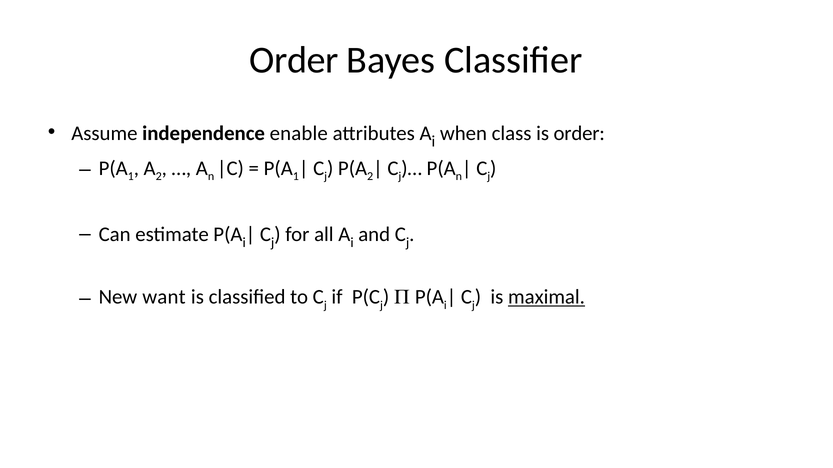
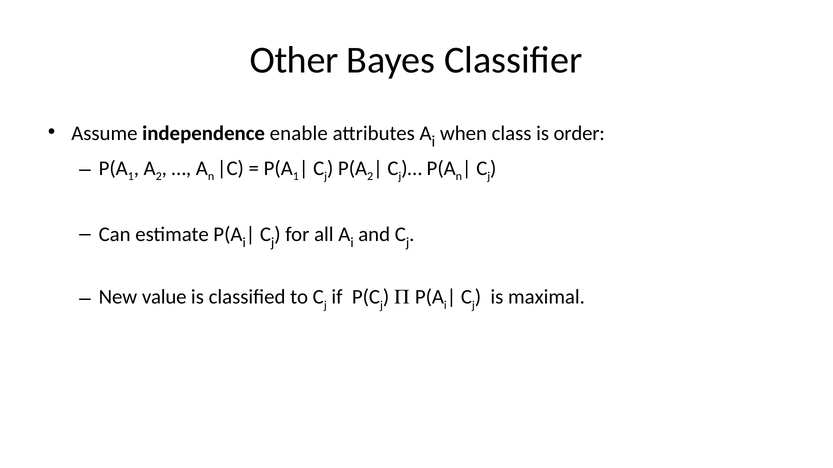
Order at (294, 60): Order -> Other
want: want -> value
maximal underline: present -> none
